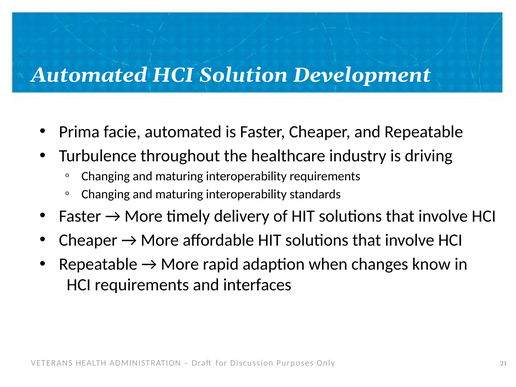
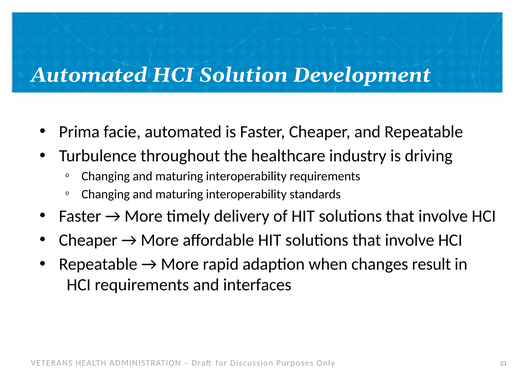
know: know -> result
